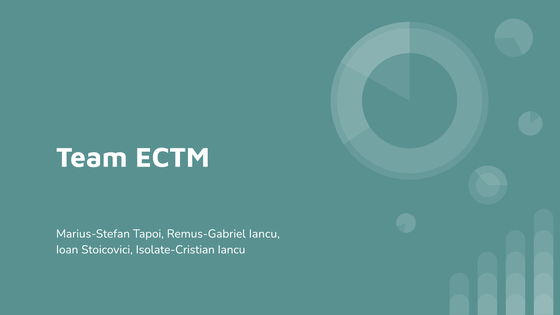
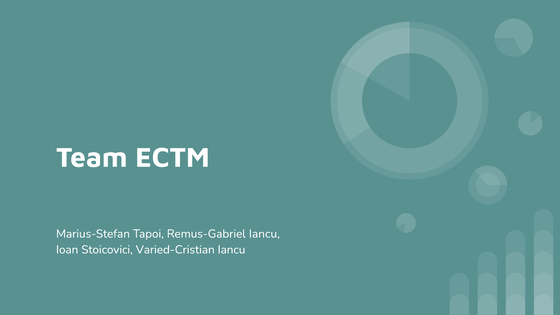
Isolate-Cristian: Isolate-Cristian -> Varied-Cristian
